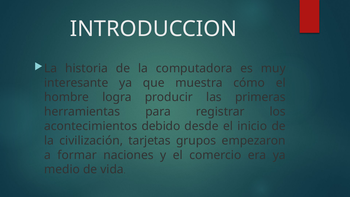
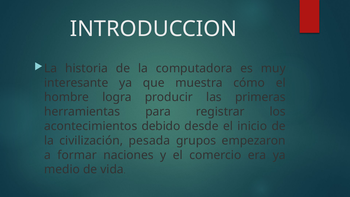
tarjetas: tarjetas -> pesada
